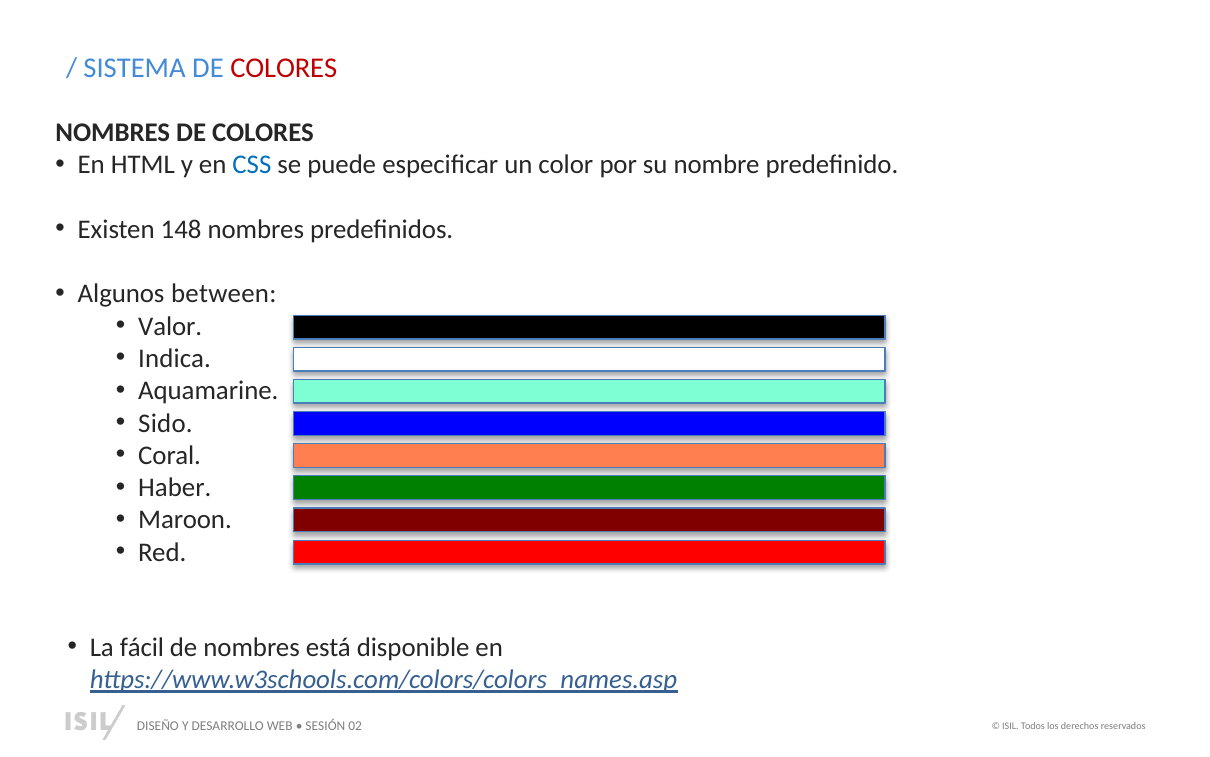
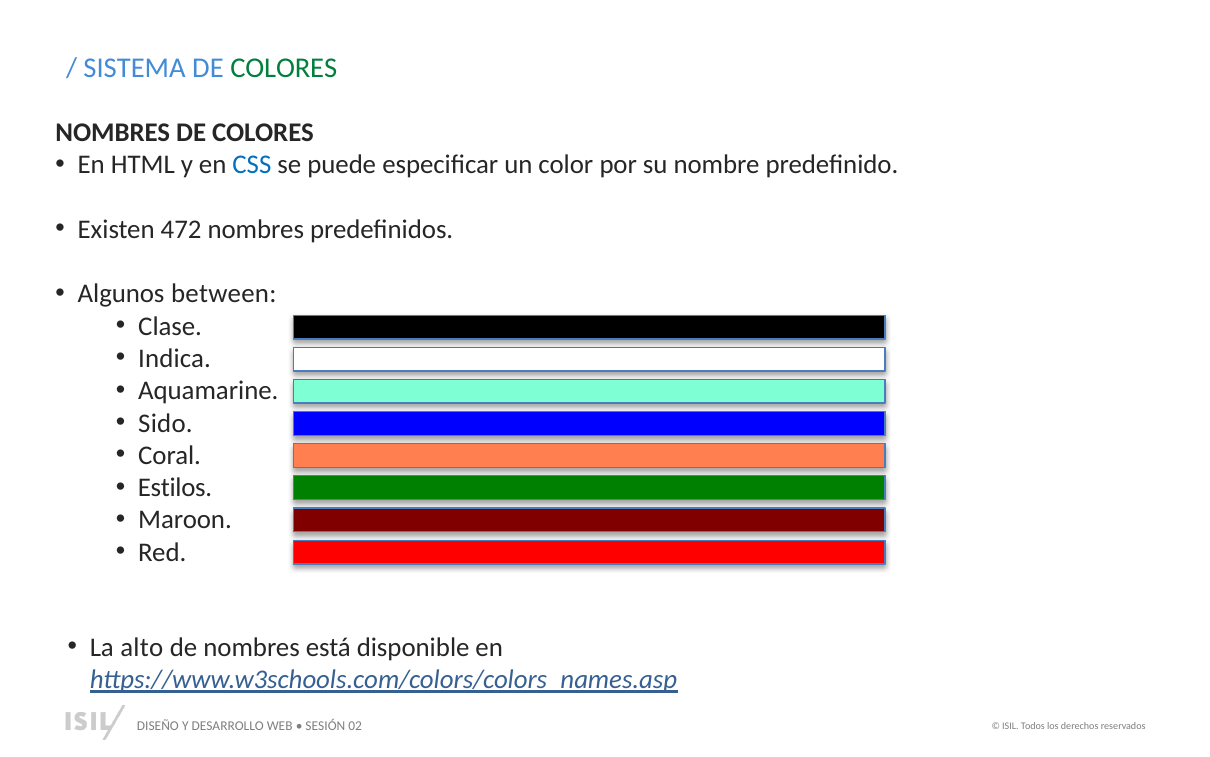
COLORES at (284, 68) colour: red -> green
148: 148 -> 472
Valor: Valor -> Clase
Haber: Haber -> Estilos
fácil: fácil -> alto
